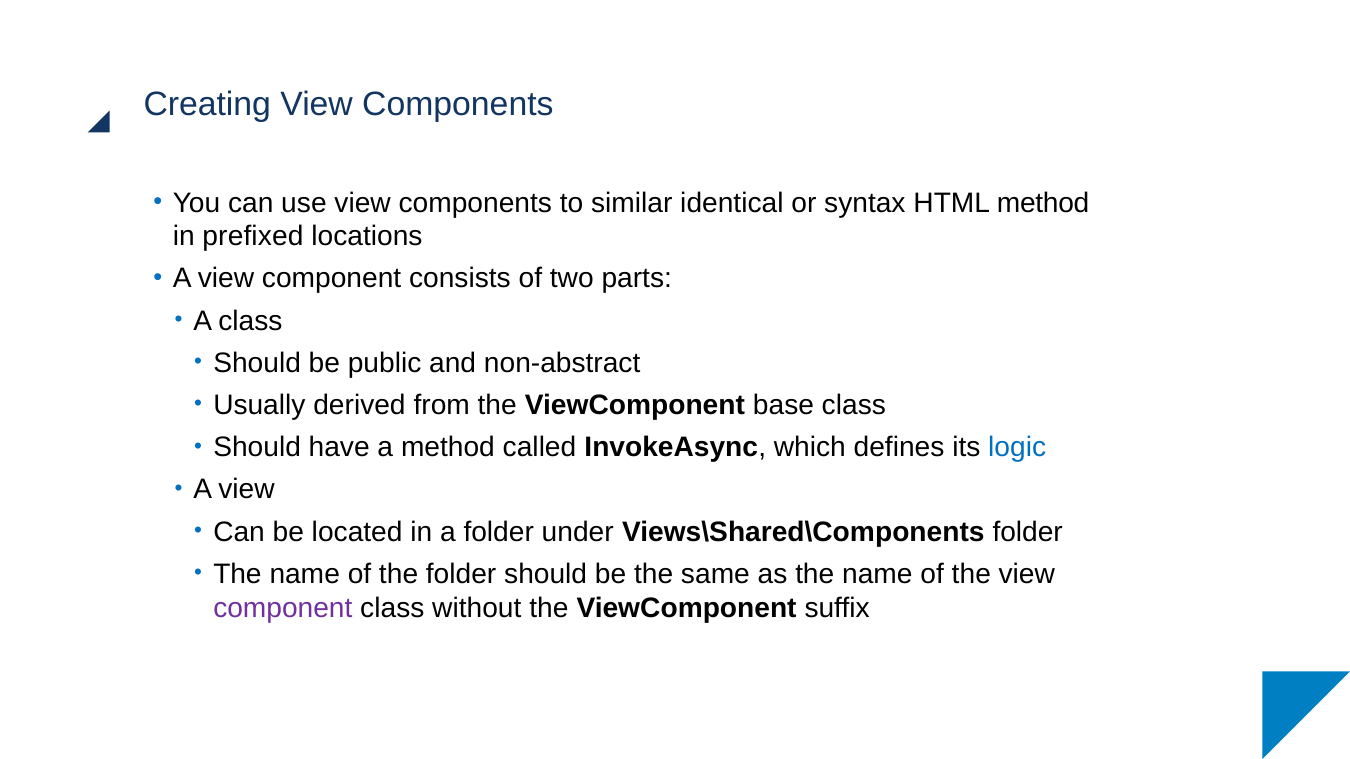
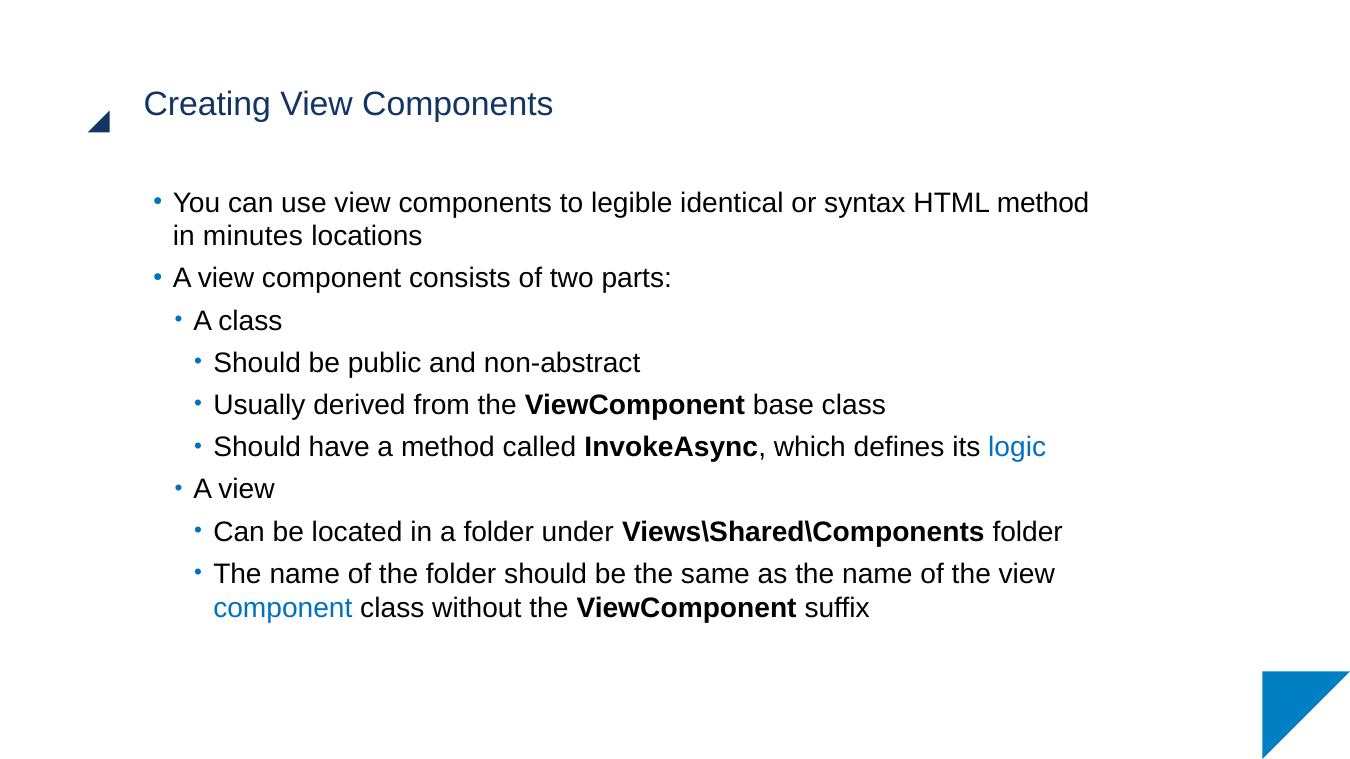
similar: similar -> legible
prefixed: prefixed -> minutes
component at (283, 608) colour: purple -> blue
